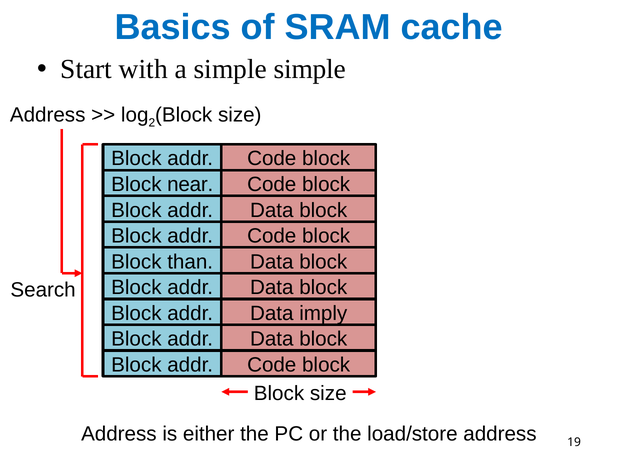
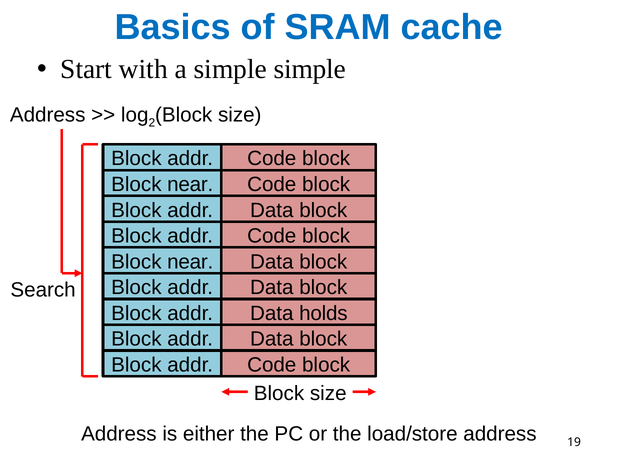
than at (190, 261): than -> near
imply: imply -> holds
